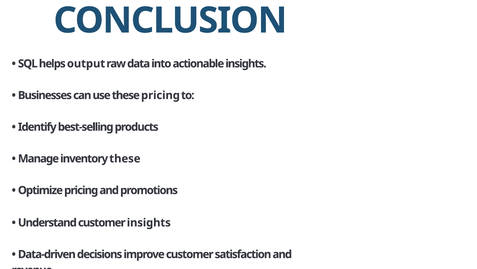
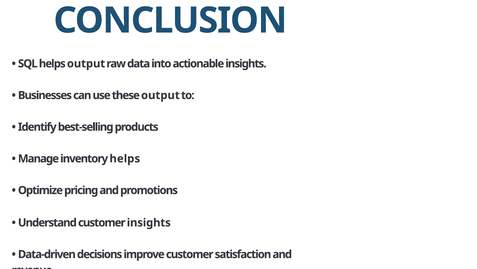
these pricing: pricing -> output
inventory these: these -> helps
